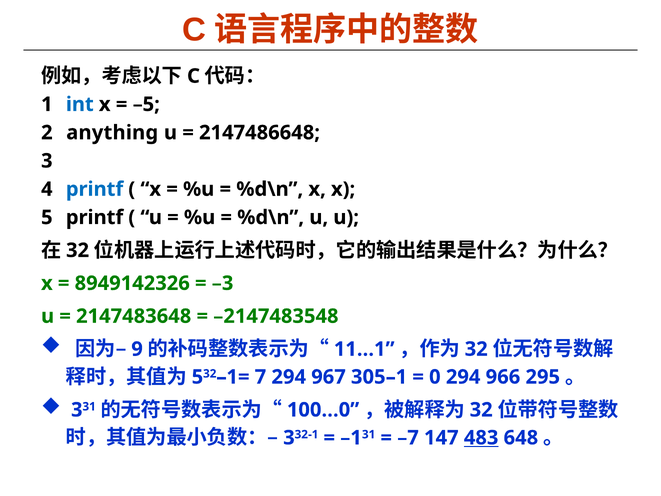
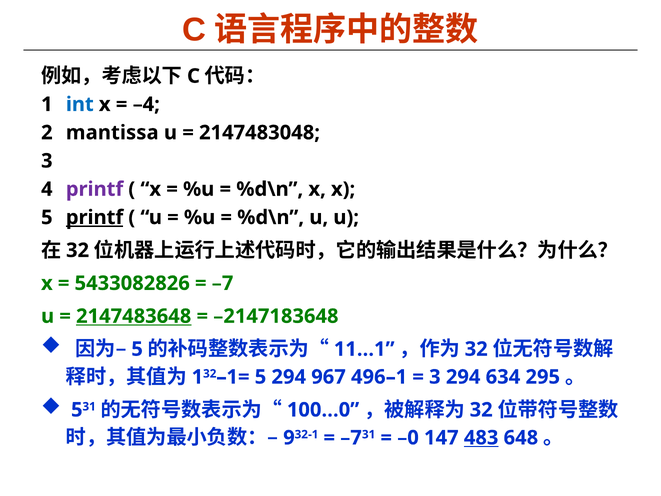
–5: –5 -> –4
anything: anything -> mantissa
2147486648: 2147486648 -> 2147483048
printf at (95, 189) colour: blue -> purple
printf at (95, 217) underline: none -> present
8949142326: 8949142326 -> 5433082826
–3 at (223, 283): –3 -> –7
2147483648 underline: none -> present
–2147483548: –2147483548 -> –2147183648
9 at (137, 349): 9 -> 5
5 at (197, 377): 5 -> 1
7 at (260, 377): 7 -> 5
305–1: 305–1 -> 496–1
0 at (435, 377): 0 -> 3
966: 966 -> 634
3 at (77, 410): 3 -> 5
3 at (289, 438): 3 -> 9
–1 at (351, 438): –1 -> –7
–7: –7 -> –0
